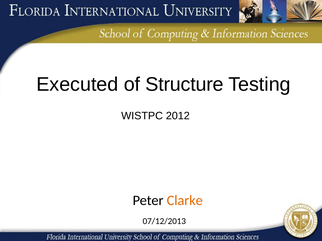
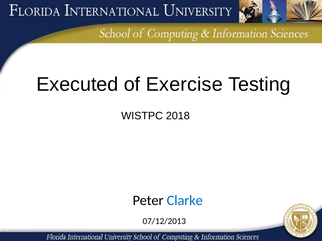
Structure: Structure -> Exercise
2012: 2012 -> 2018
Clarke colour: orange -> blue
